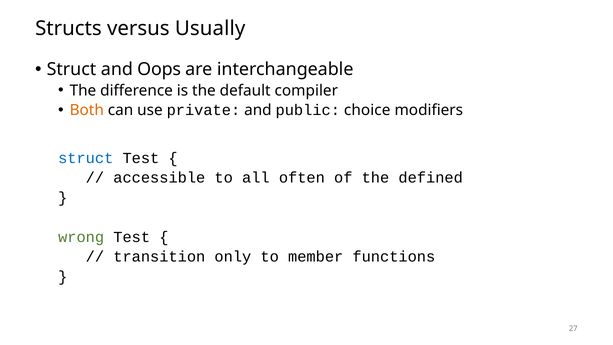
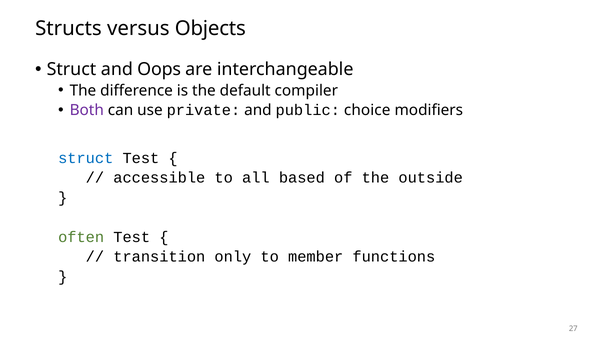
Usually: Usually -> Objects
Both colour: orange -> purple
often: often -> based
defined: defined -> outside
wrong: wrong -> often
